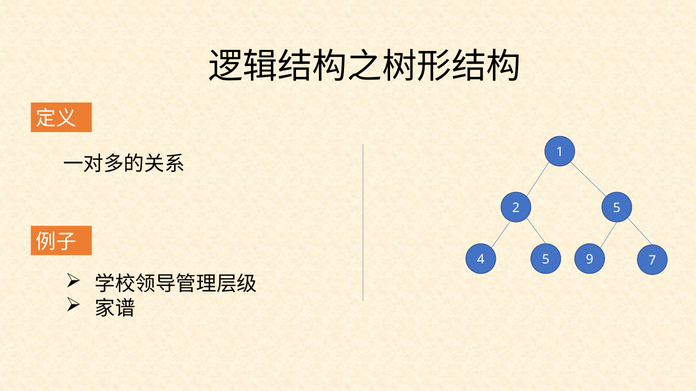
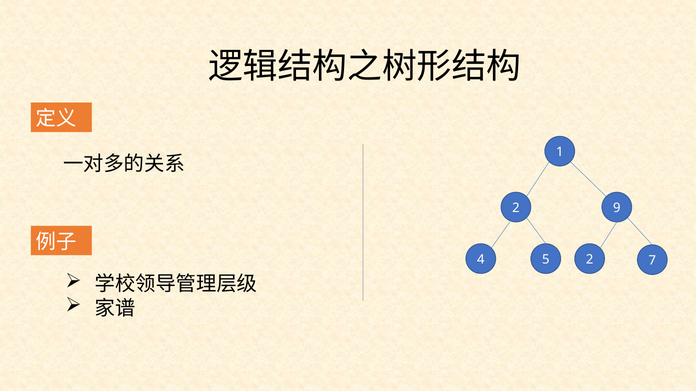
2 5: 5 -> 9
5 9: 9 -> 2
